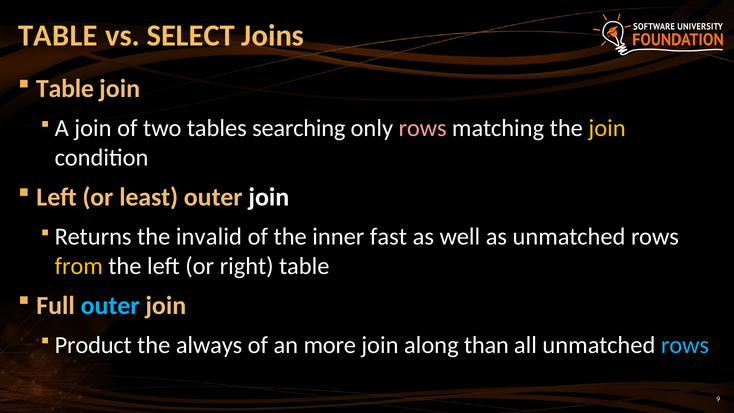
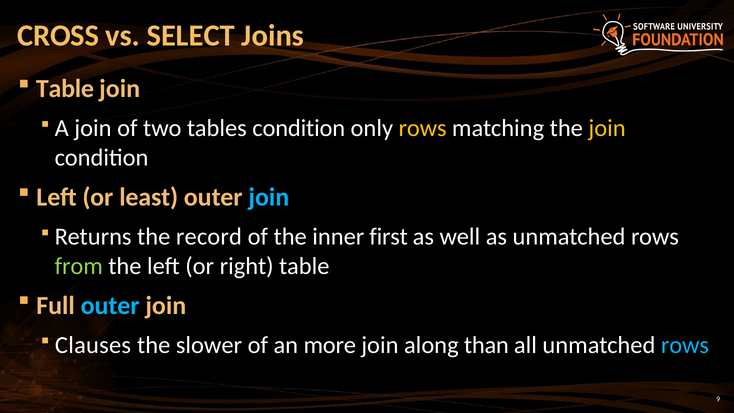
TABLE at (58, 36): TABLE -> CROSS
tables searching: searching -> condition
rows at (423, 128) colour: pink -> yellow
join at (269, 197) colour: white -> light blue
invalid: invalid -> record
fast: fast -> first
from colour: yellow -> light green
Product: Product -> Clauses
always: always -> slower
